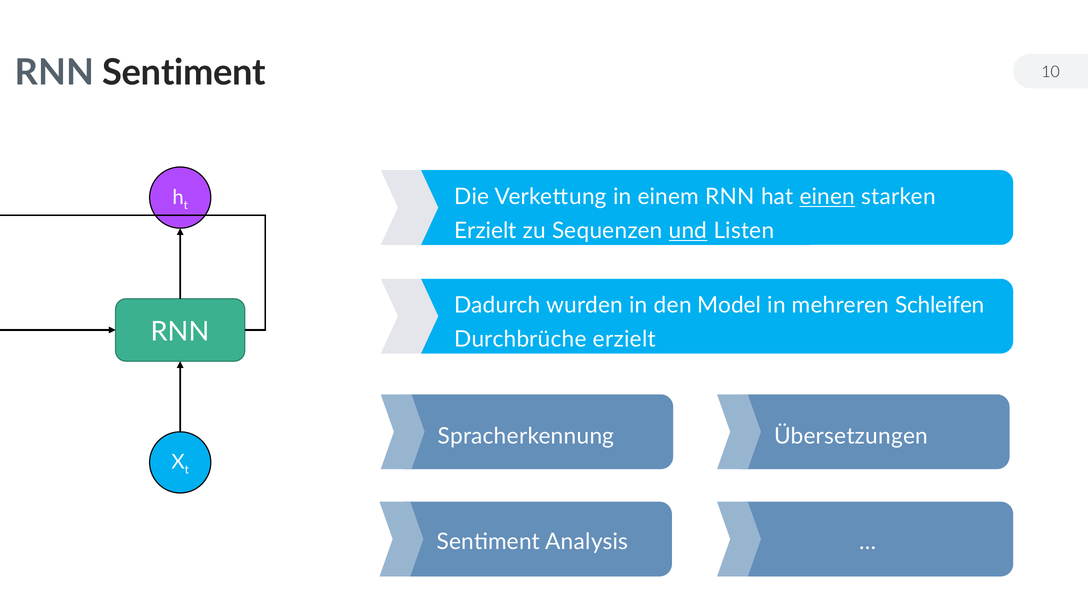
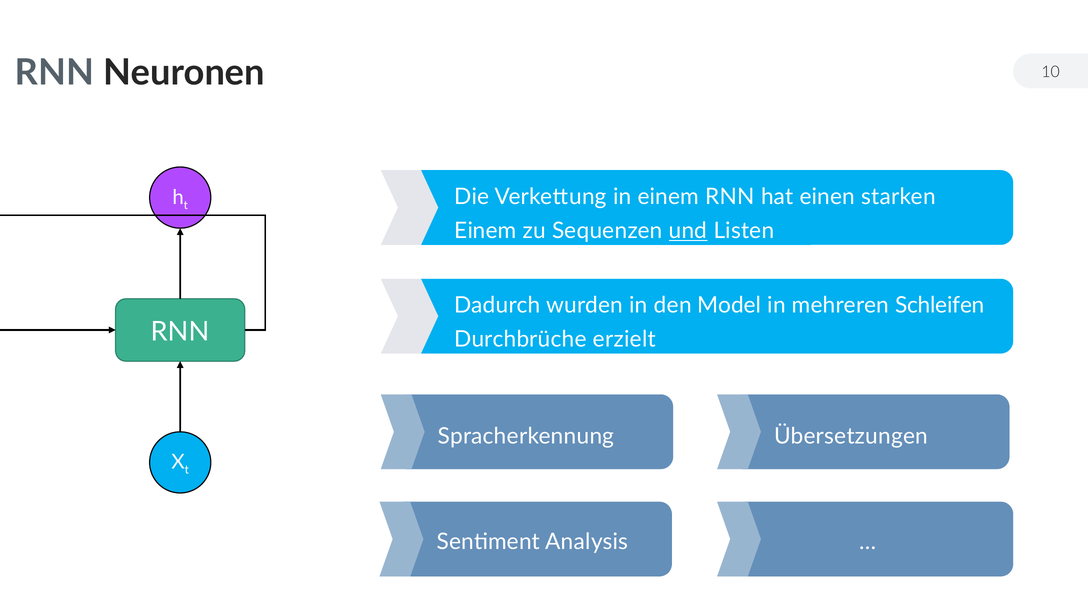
RNN Sentiment: Sentiment -> Neuronen
einen underline: present -> none
Erzielt at (485, 231): Erzielt -> Einem
